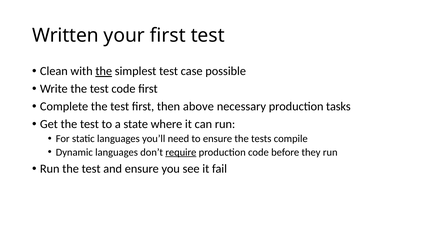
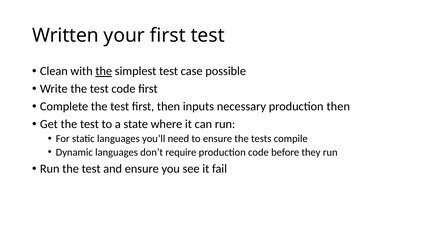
above: above -> inputs
production tasks: tasks -> then
require underline: present -> none
